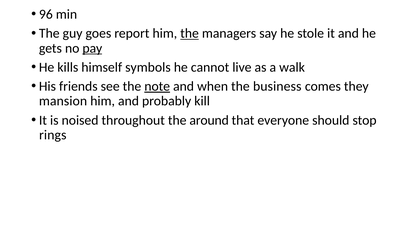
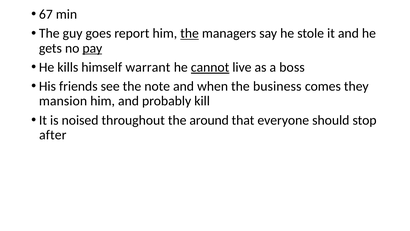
96: 96 -> 67
symbols: symbols -> warrant
cannot underline: none -> present
walk: walk -> boss
note underline: present -> none
rings: rings -> after
